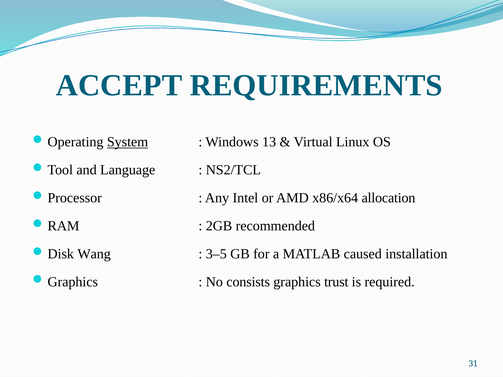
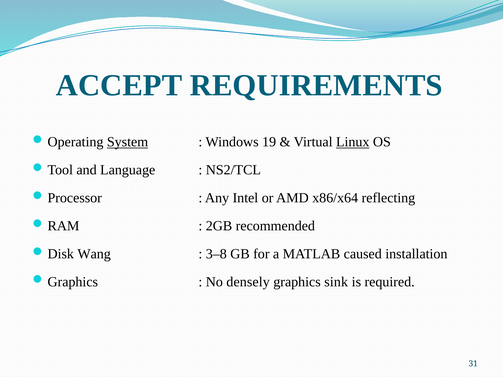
13: 13 -> 19
Linux underline: none -> present
allocation: allocation -> reflecting
3–5: 3–5 -> 3–8
consists: consists -> densely
trust: trust -> sink
